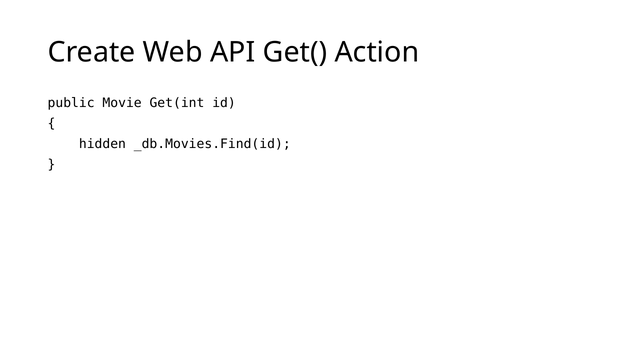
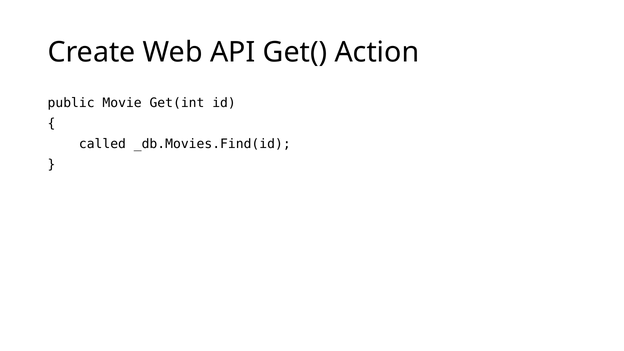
hidden: hidden -> called
